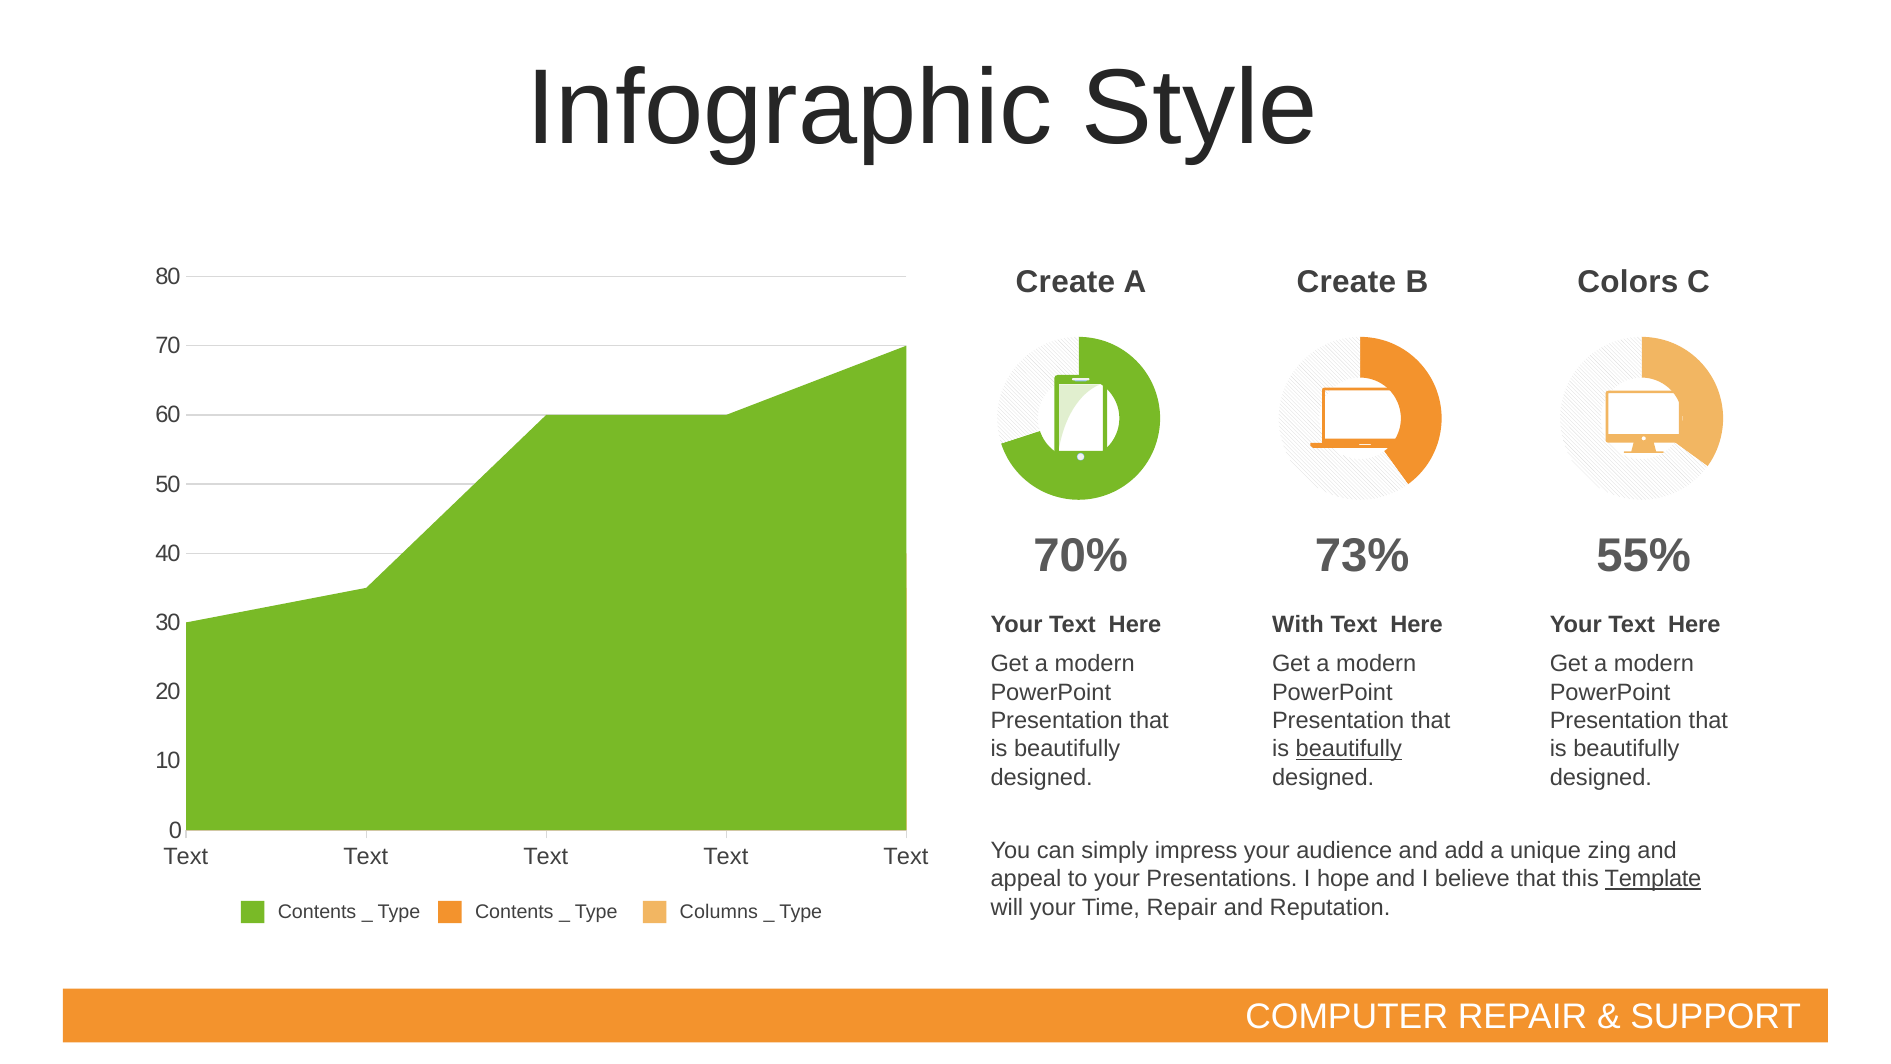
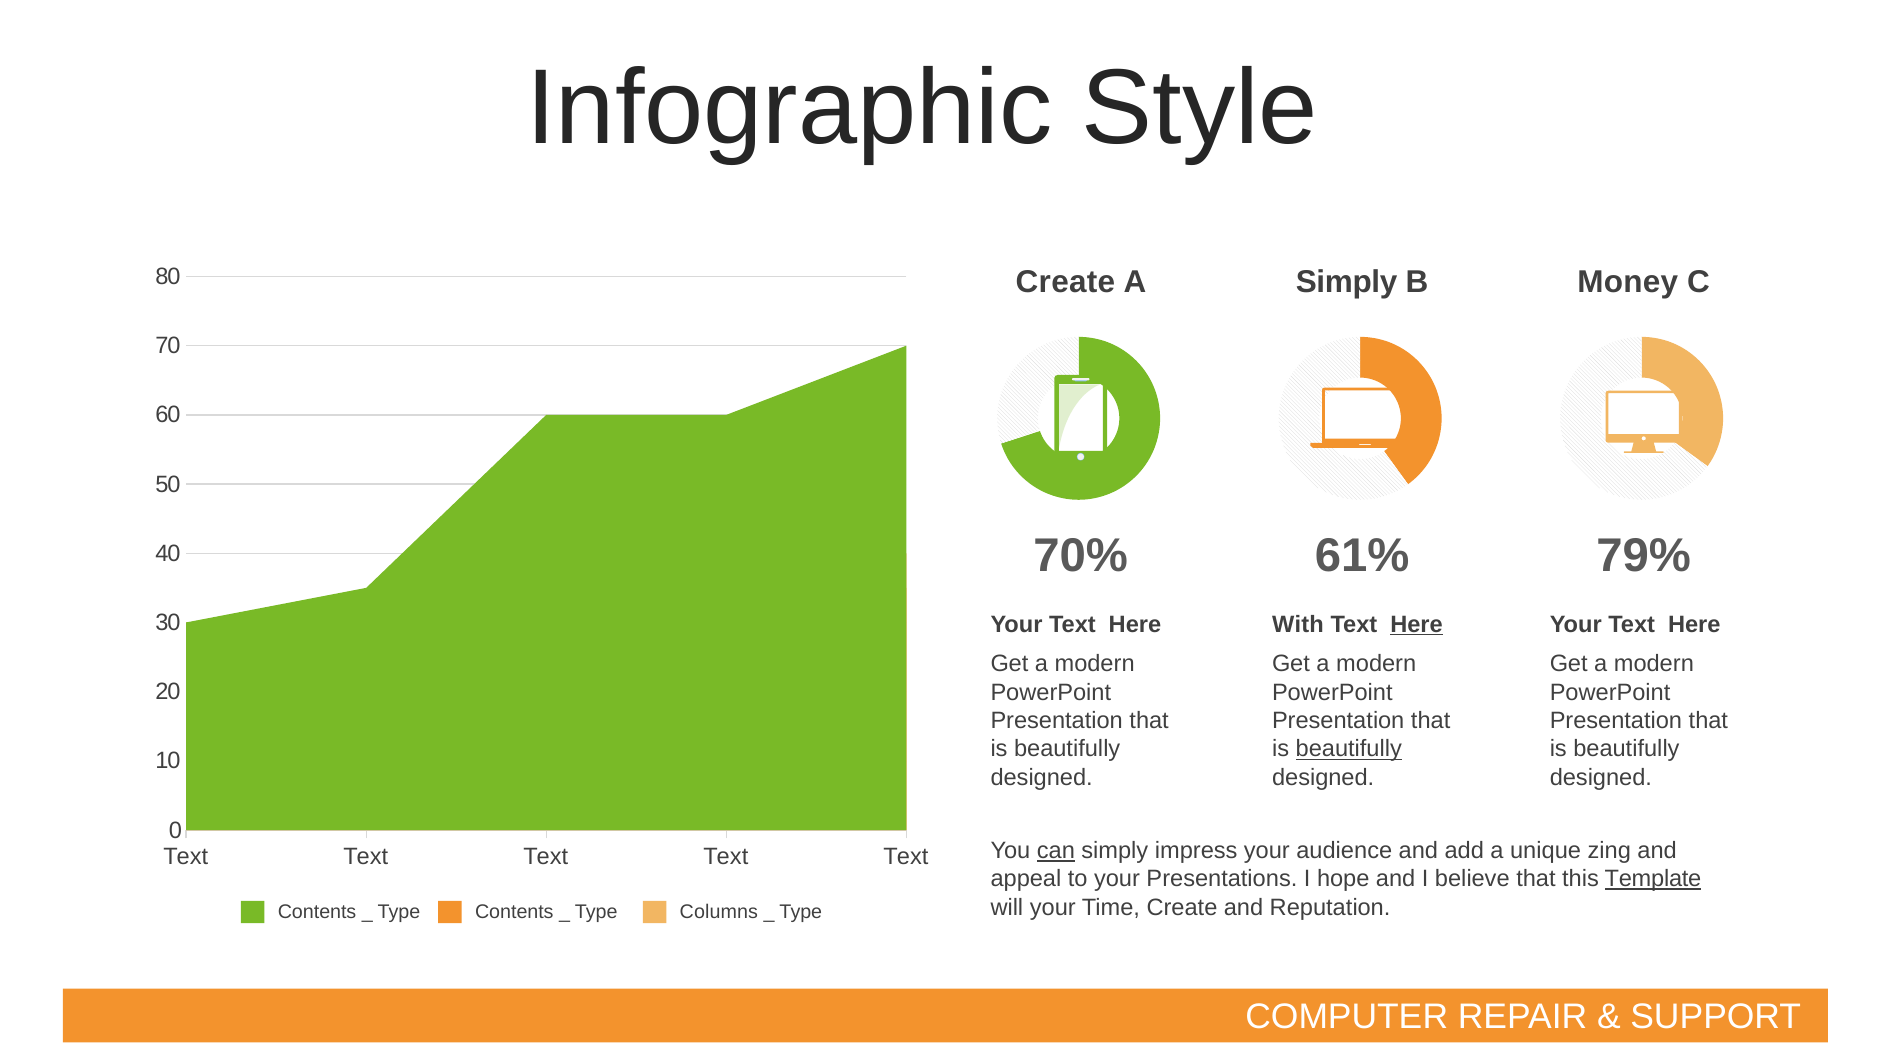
A Create: Create -> Simply
Colors: Colors -> Money
73%: 73% -> 61%
55%: 55% -> 79%
Here at (1417, 624) underline: none -> present
can underline: none -> present
Time Repair: Repair -> Create
